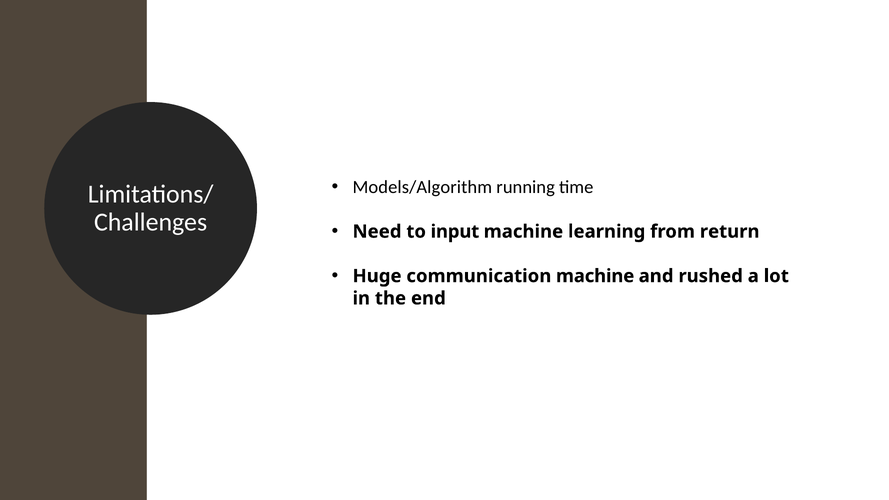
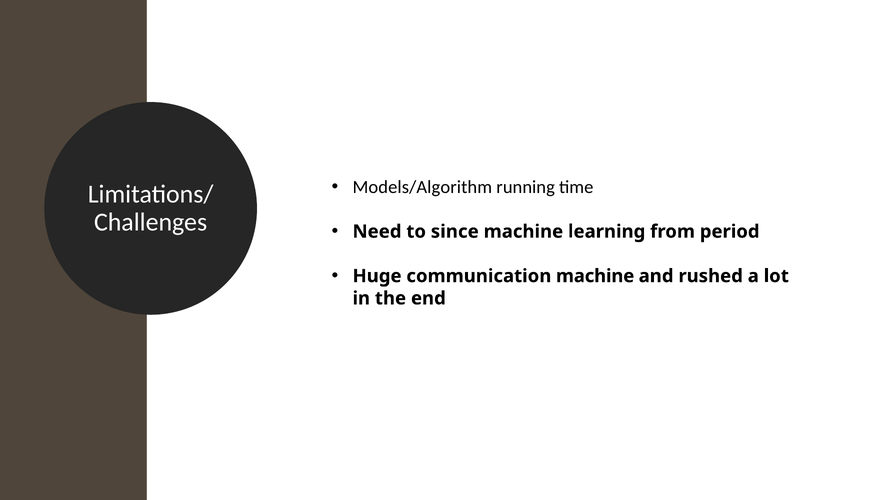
input: input -> since
return: return -> period
